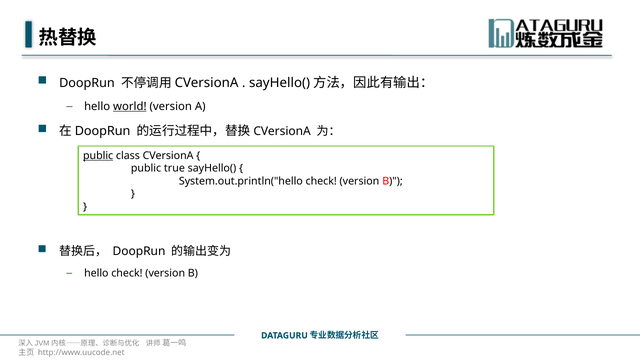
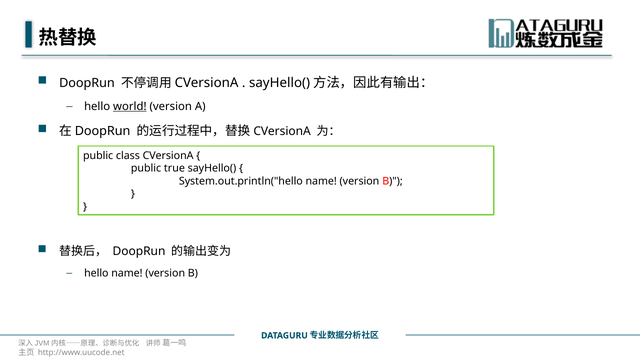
public at (98, 155) underline: present -> none
System.out.println("hello check: check -> name
hello check: check -> name
